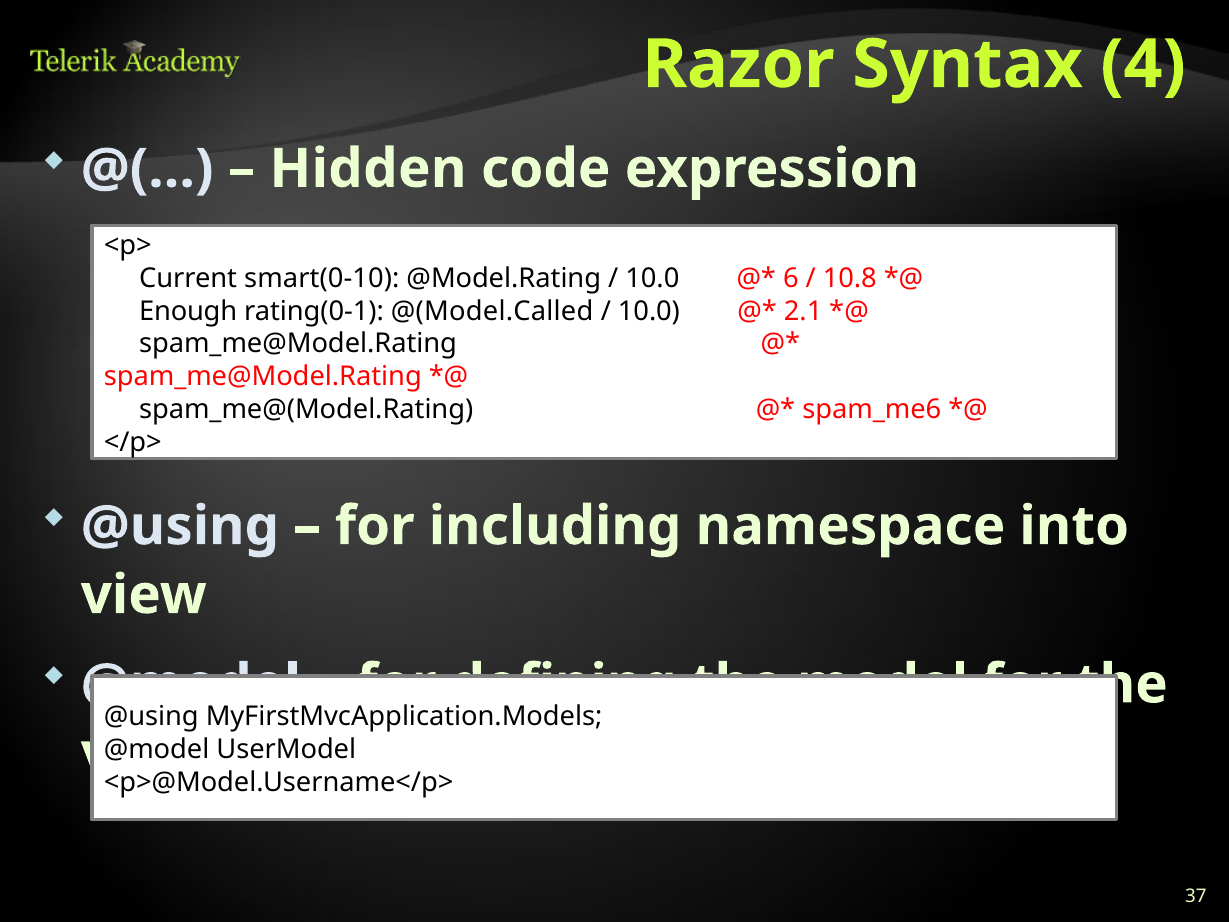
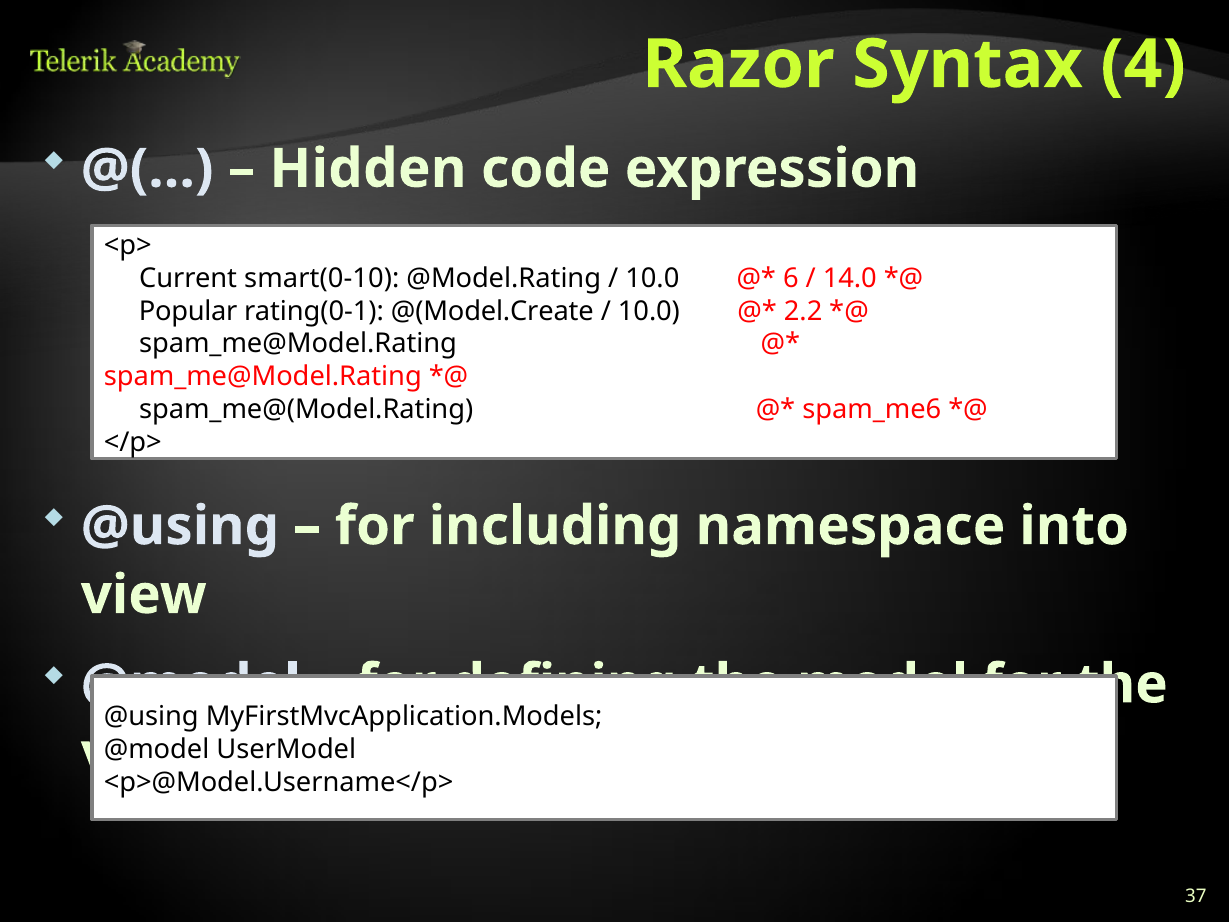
10.8: 10.8 -> 14.0
Enough: Enough -> Popular
@(Model.Called: @(Model.Called -> @(Model.Create
2.1: 2.1 -> 2.2
